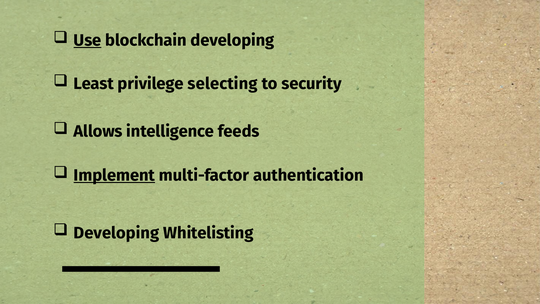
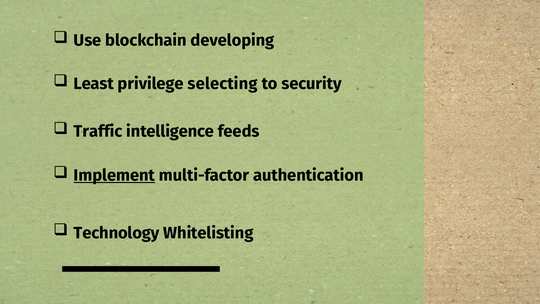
Use underline: present -> none
Allows: Allows -> Traffic
Developing at (116, 233): Developing -> Technology
